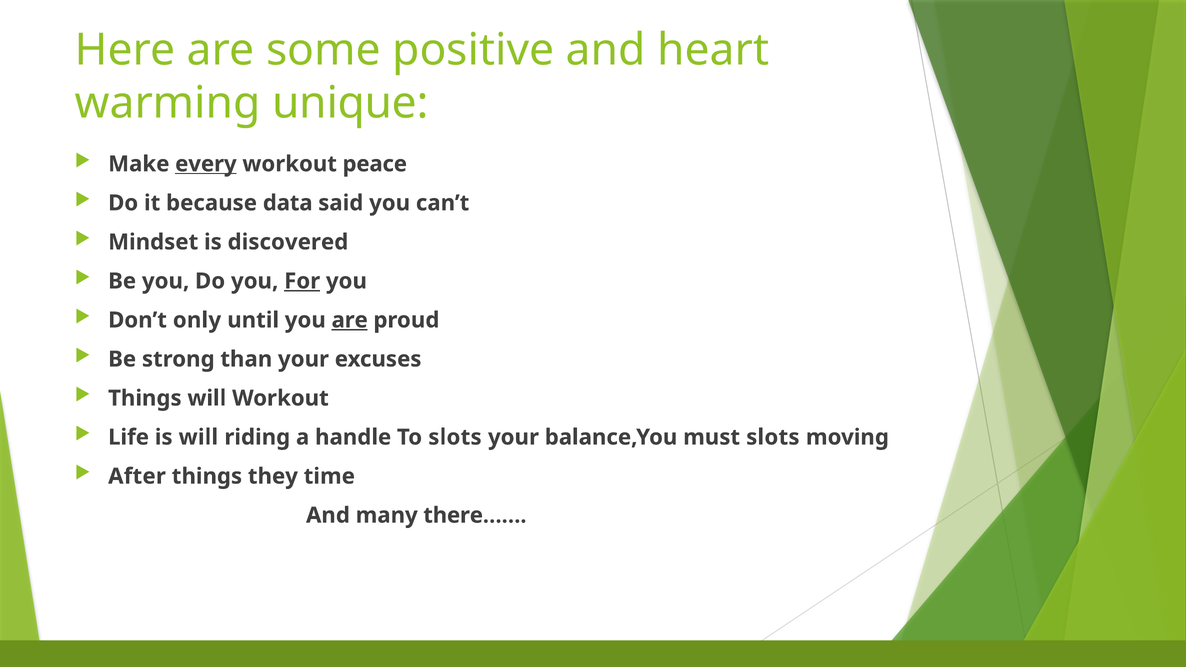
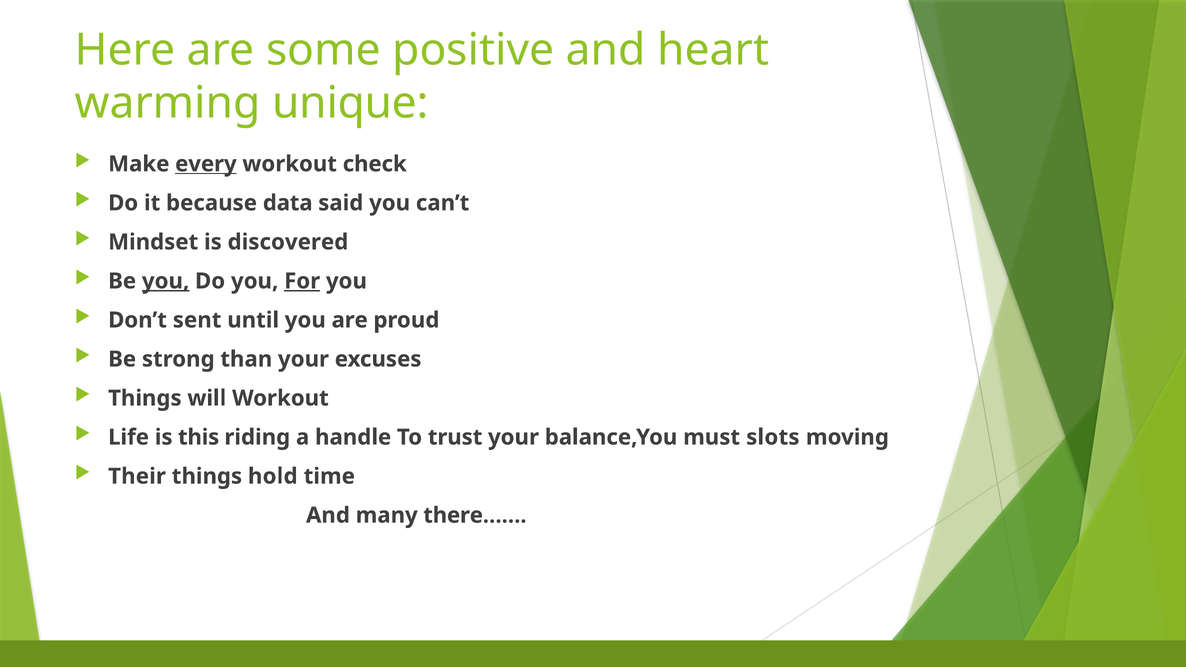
peace: peace -> check
you at (166, 281) underline: none -> present
only: only -> sent
are at (350, 320) underline: present -> none
is will: will -> this
To slots: slots -> trust
After: After -> Their
they: they -> hold
